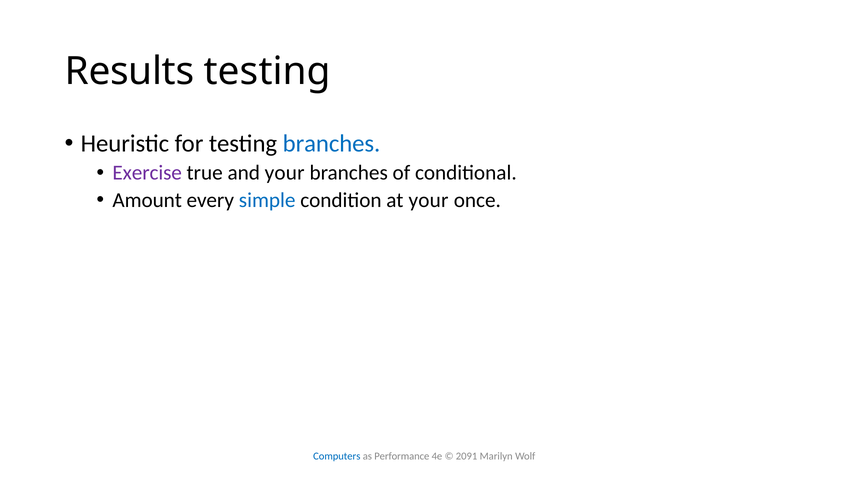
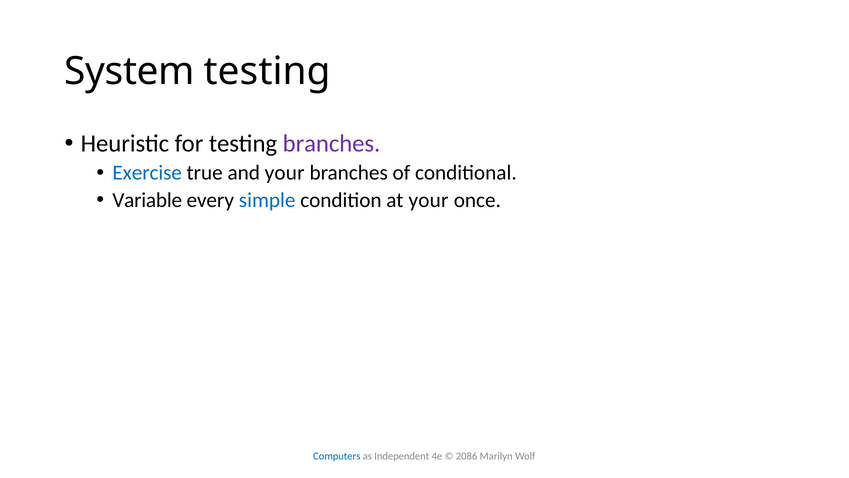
Results: Results -> System
branches at (332, 144) colour: blue -> purple
Exercise colour: purple -> blue
Amount: Amount -> Variable
Performance: Performance -> Independent
2091: 2091 -> 2086
